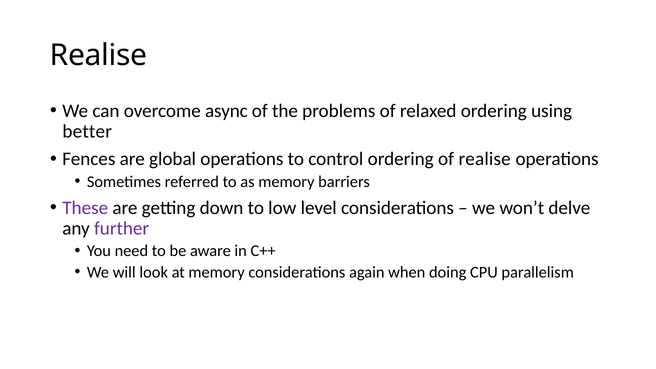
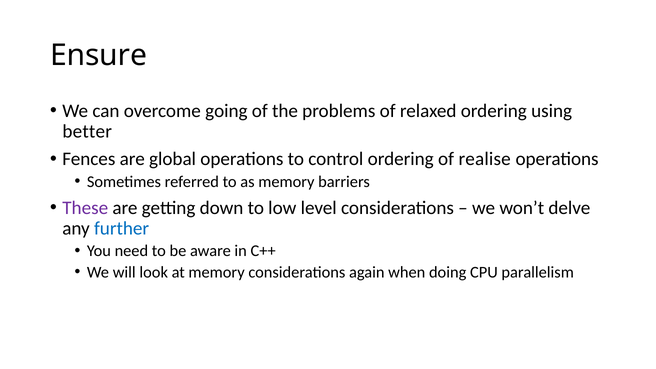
Realise at (99, 55): Realise -> Ensure
async: async -> going
further colour: purple -> blue
